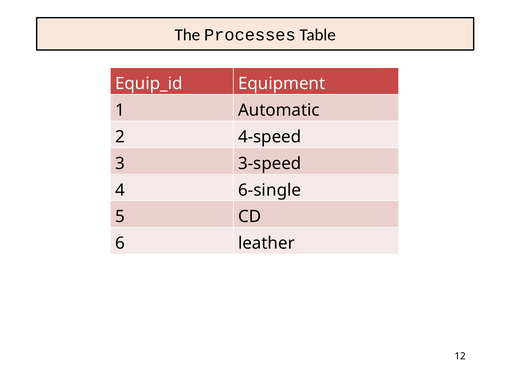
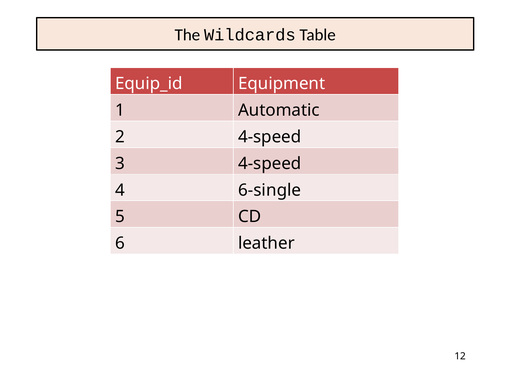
Processes: Processes -> Wildcards
3 3-speed: 3-speed -> 4-speed
